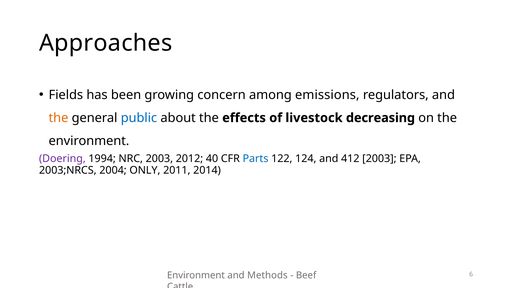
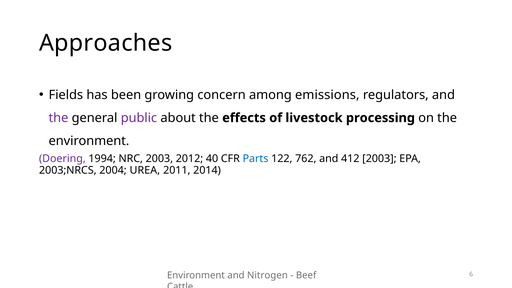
the at (58, 118) colour: orange -> purple
public colour: blue -> purple
decreasing: decreasing -> processing
124: 124 -> 762
ONLY: ONLY -> UREA
Methods: Methods -> Nitrogen
